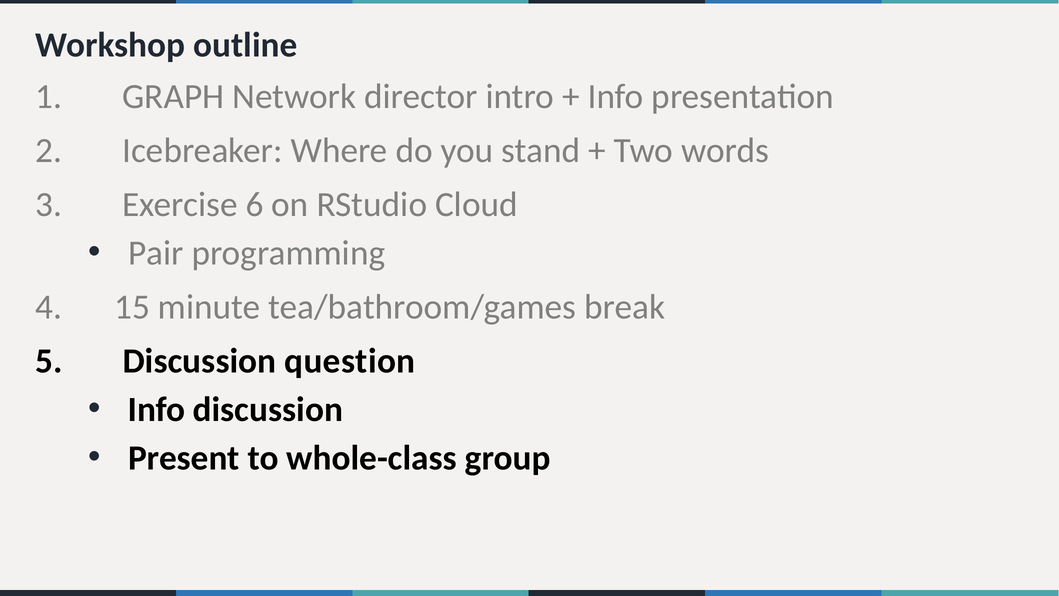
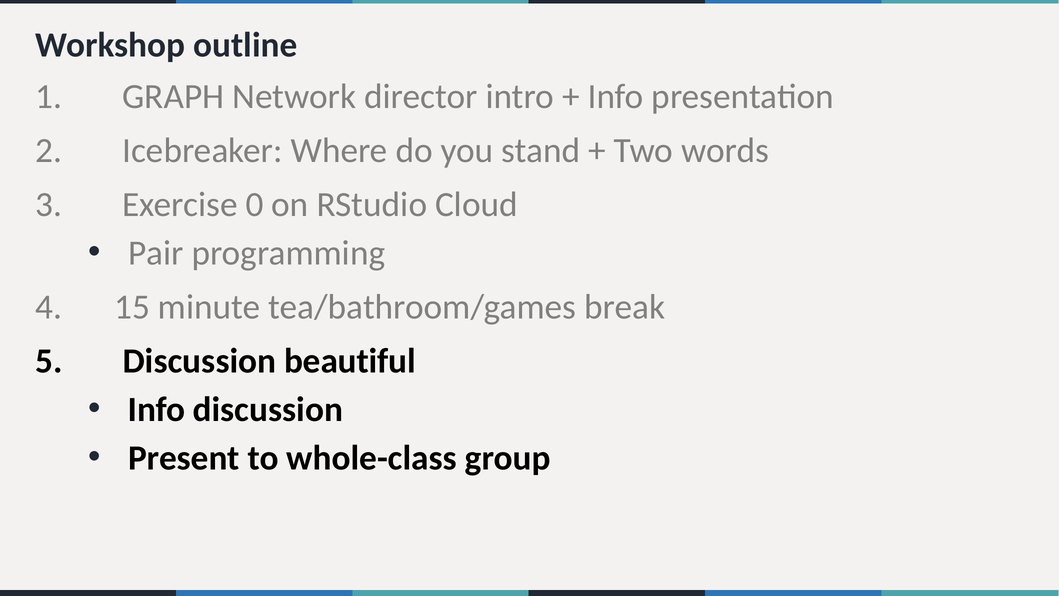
6: 6 -> 0
question: question -> beautiful
